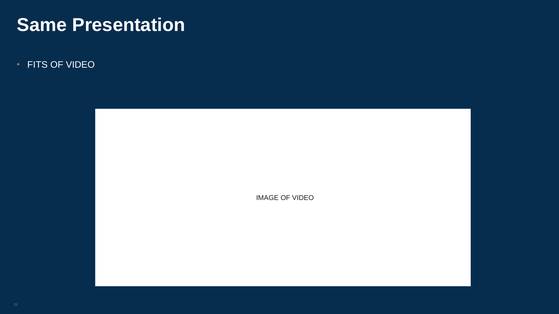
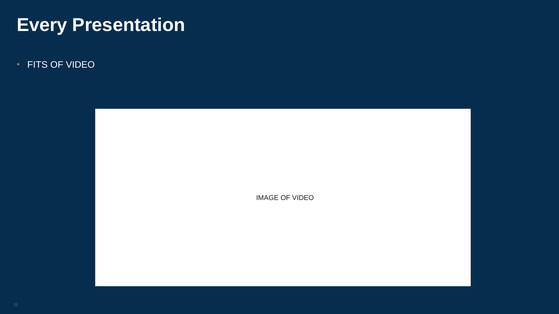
Same: Same -> Every
